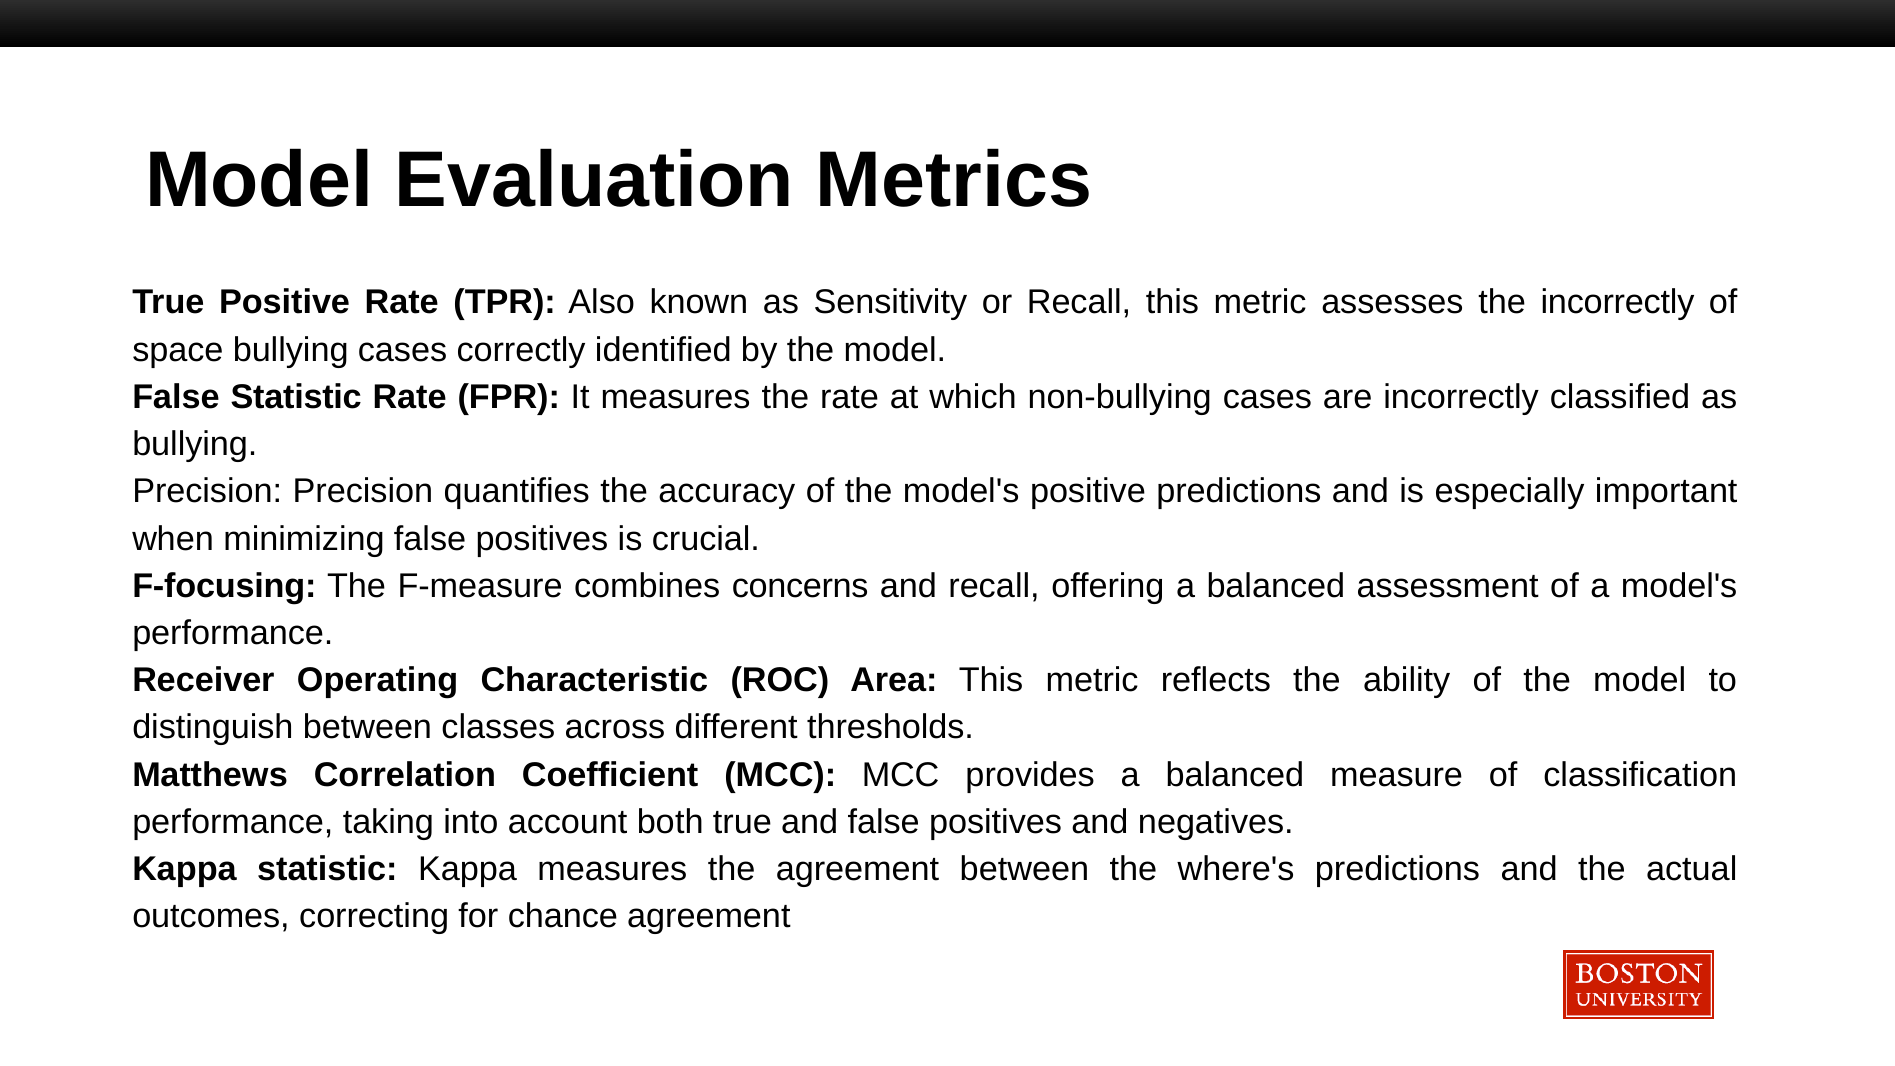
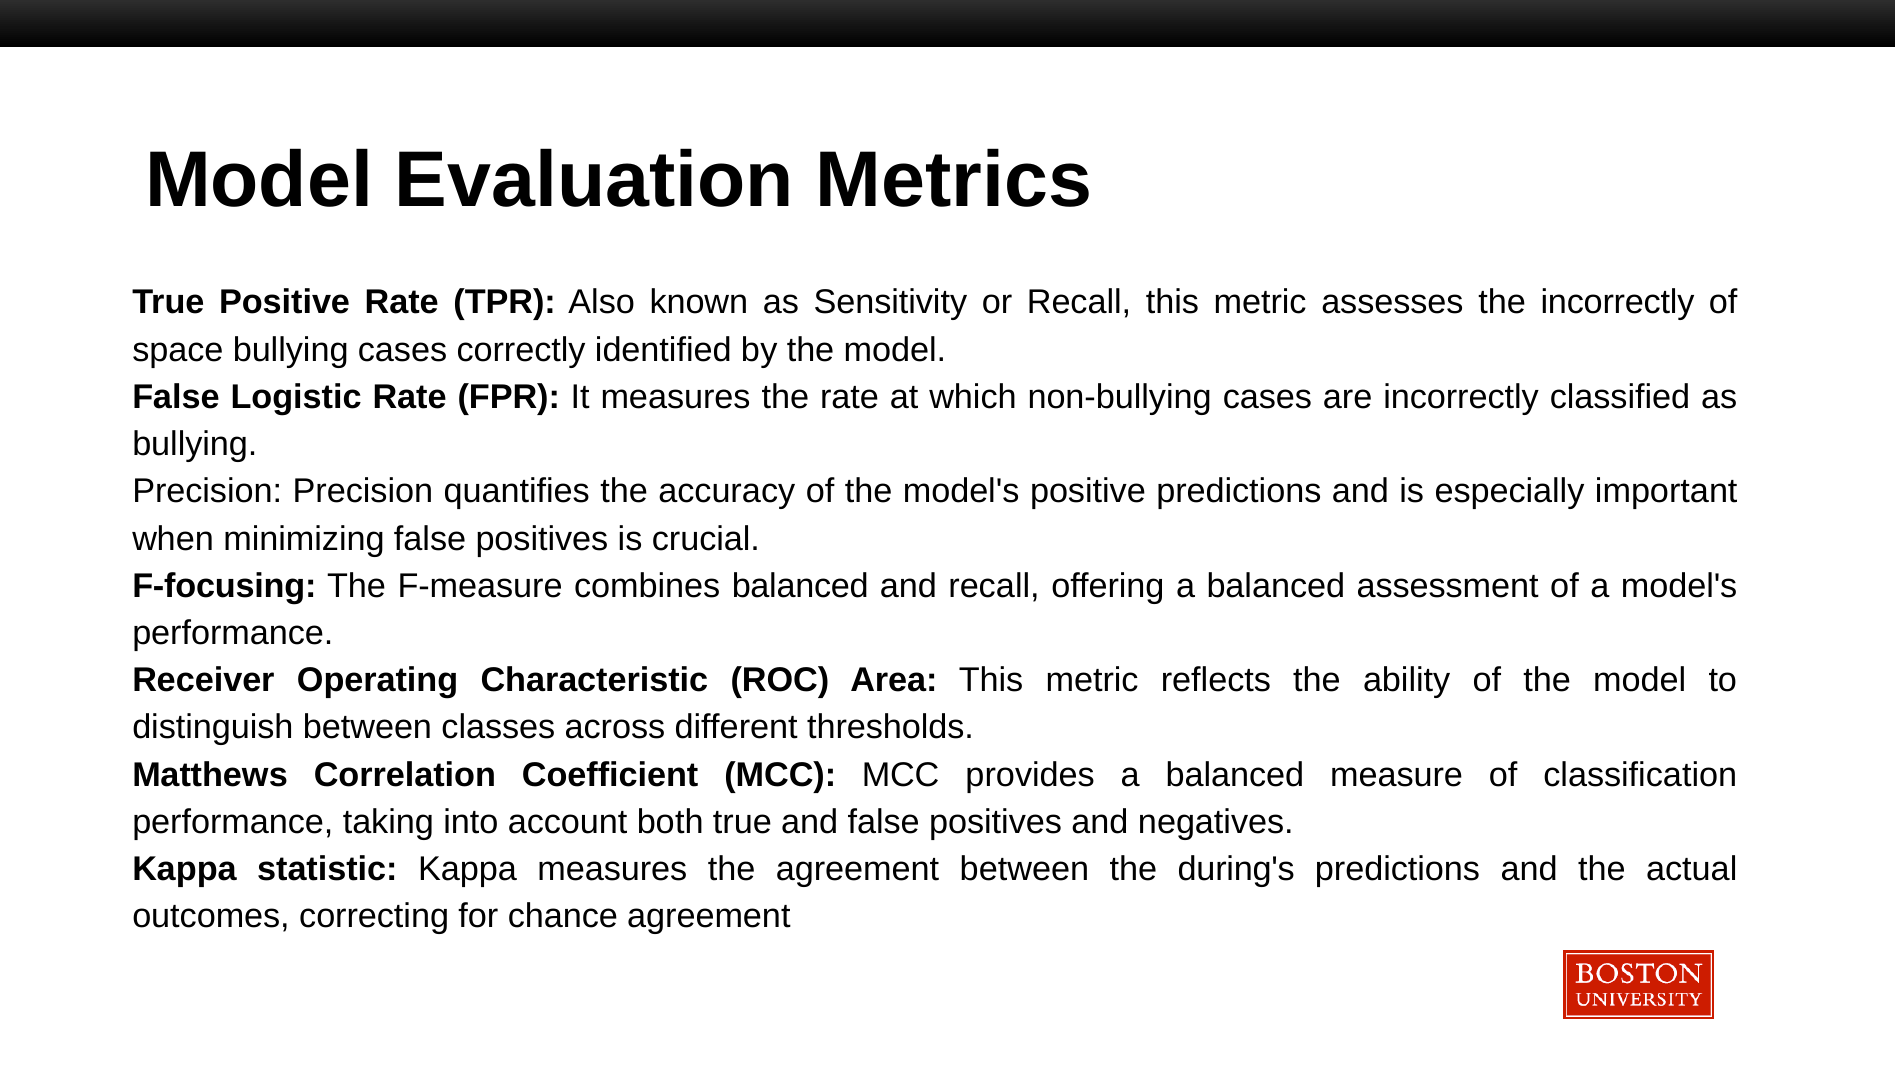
False Statistic: Statistic -> Logistic
combines concerns: concerns -> balanced
where's: where's -> during's
